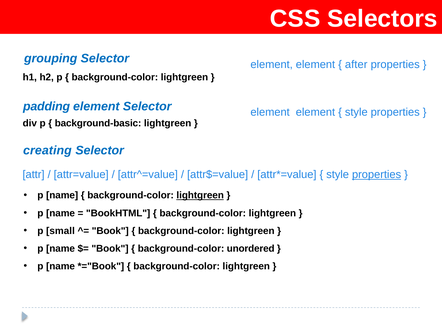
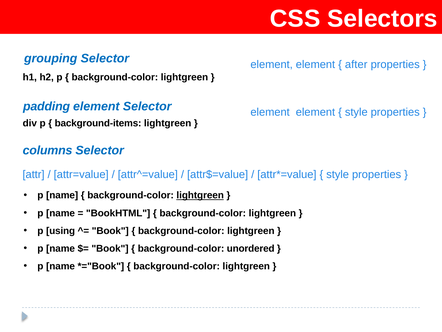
background-basic: background-basic -> background-items
creating: creating -> columns
properties at (377, 174) underline: present -> none
small: small -> using
